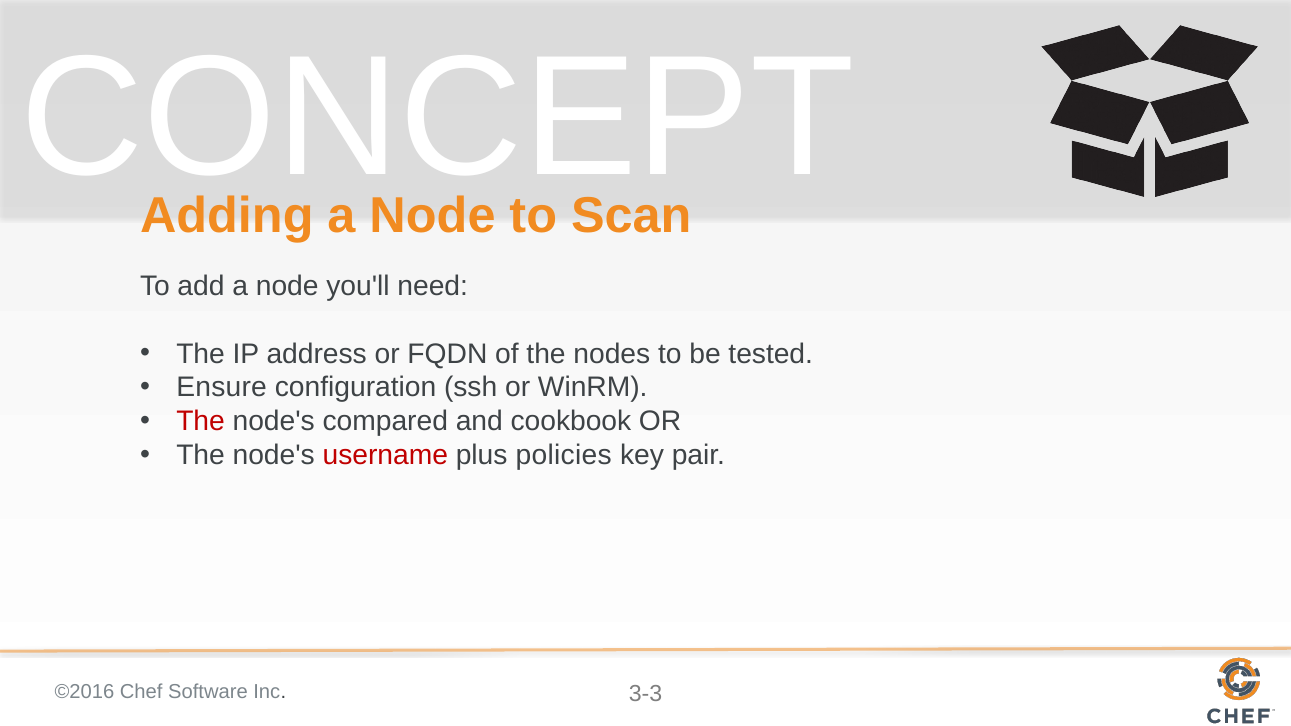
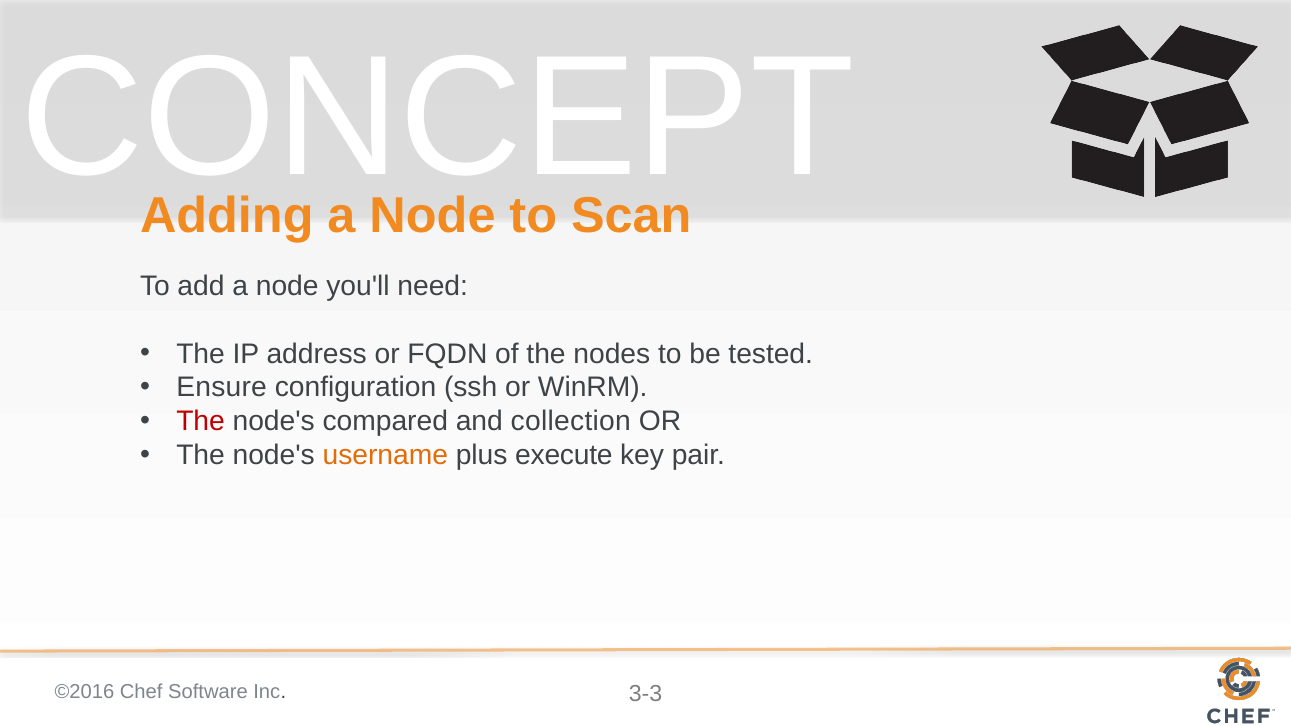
cookbook: cookbook -> collection
username colour: red -> orange
policies: policies -> execute
